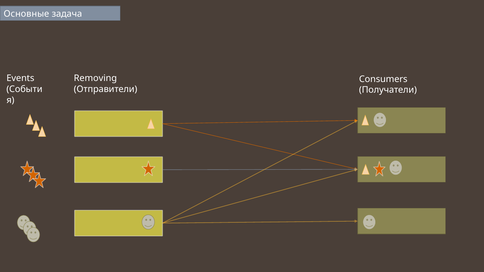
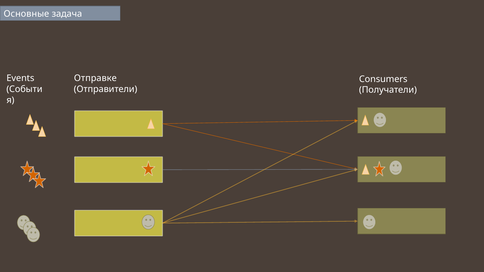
Removing: Removing -> Отправке
